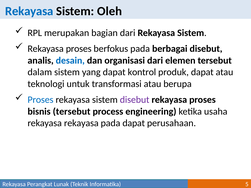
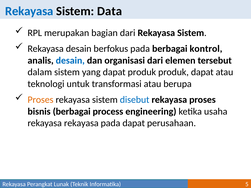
Oleh: Oleh -> Data
proses at (79, 49): proses -> desain
berbagai disebut: disebut -> kontrol
dapat kontrol: kontrol -> produk
Proses at (41, 100) colour: blue -> orange
disebut at (135, 100) colour: purple -> blue
bisnis tersebut: tersebut -> berbagai
